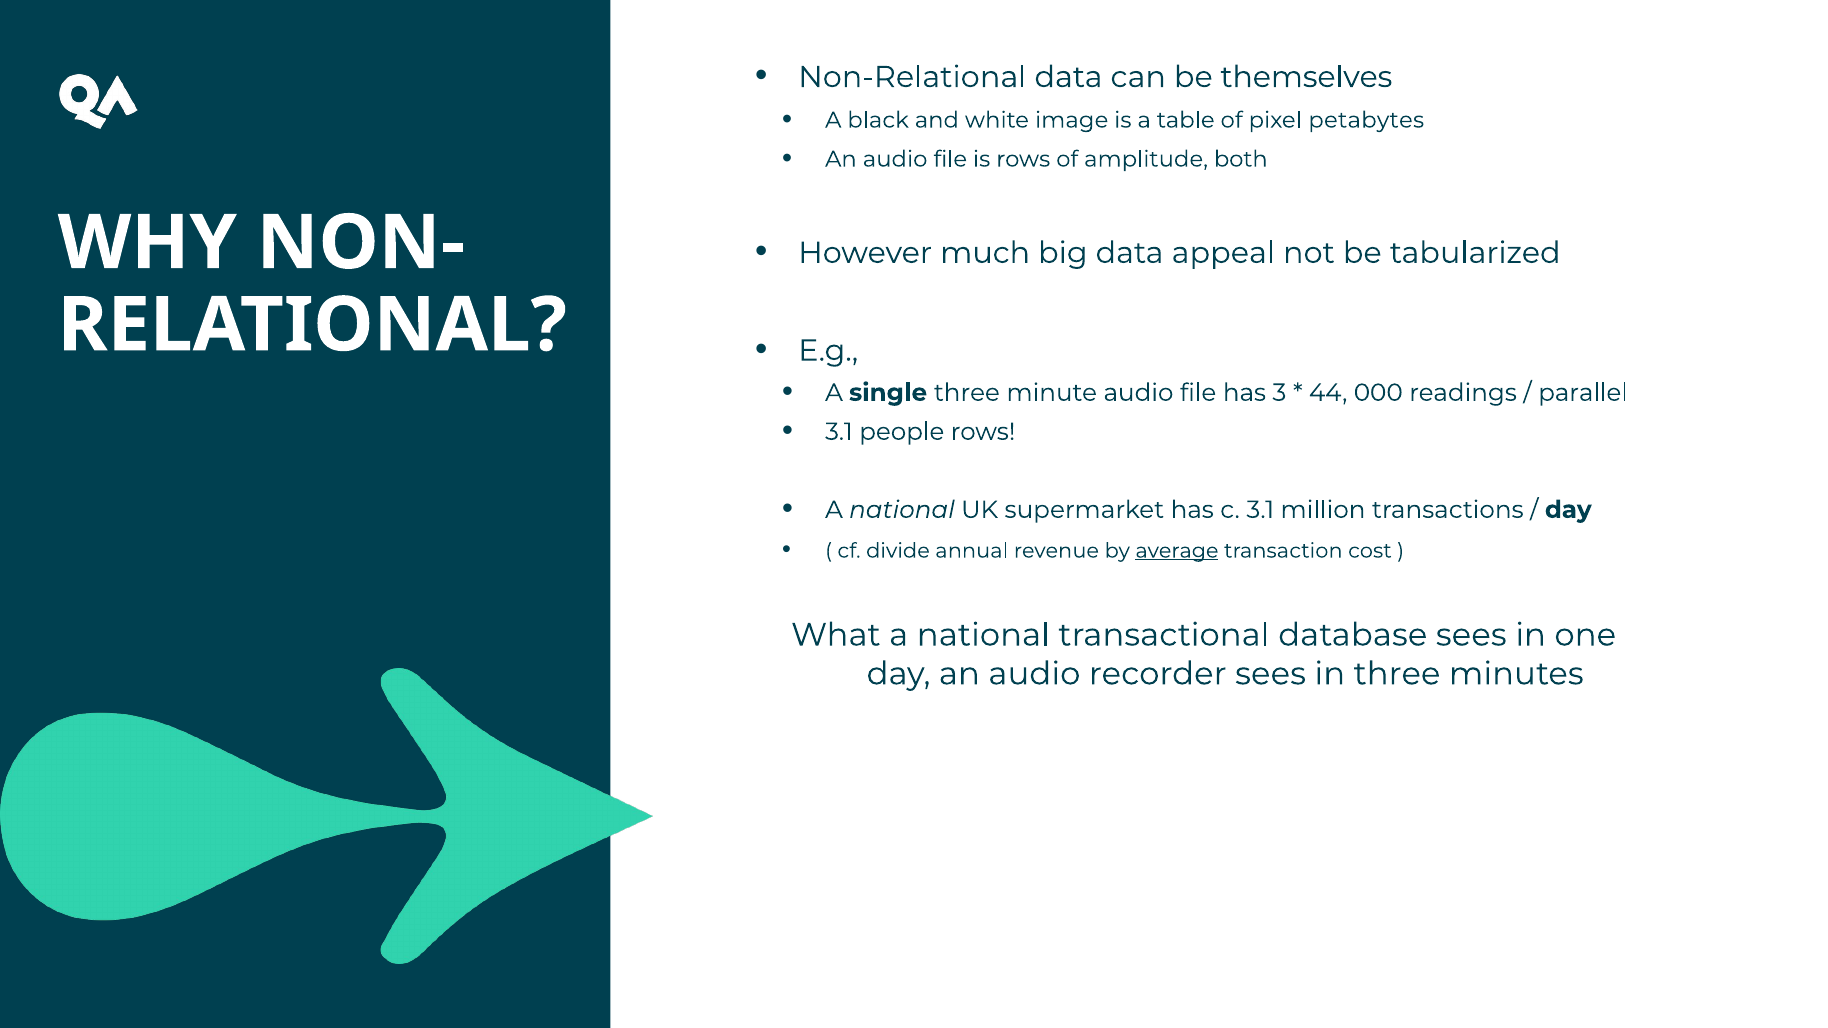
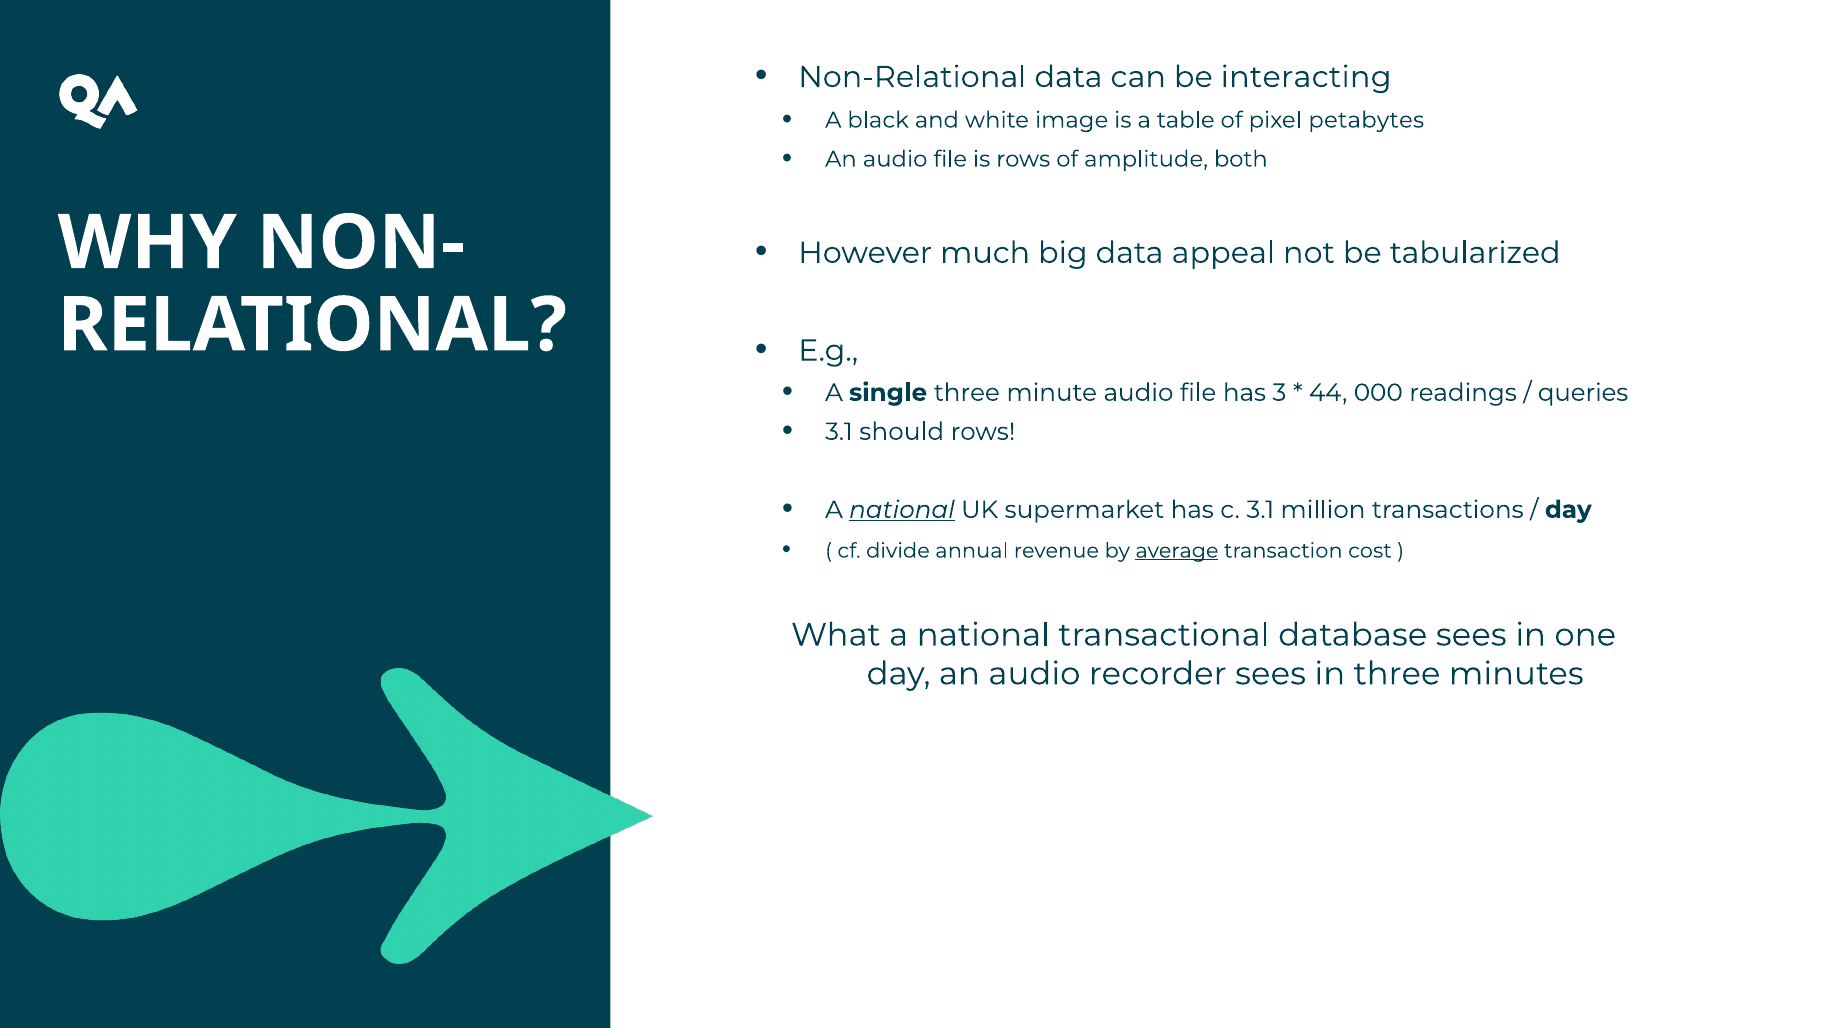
themselves: themselves -> interacting
parallel: parallel -> queries
people: people -> should
national at (902, 510) underline: none -> present
